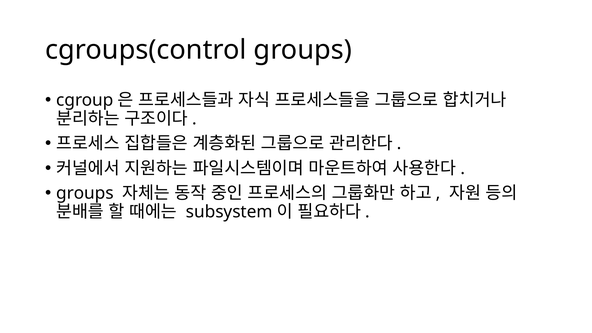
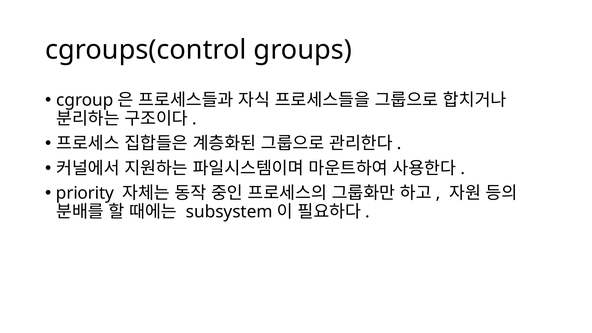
groups at (85, 193): groups -> priority
